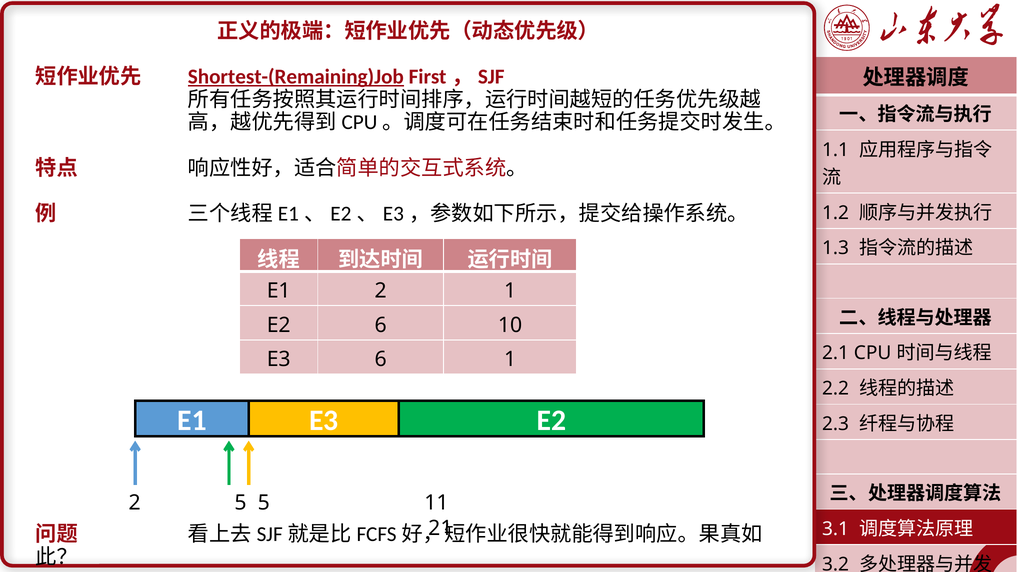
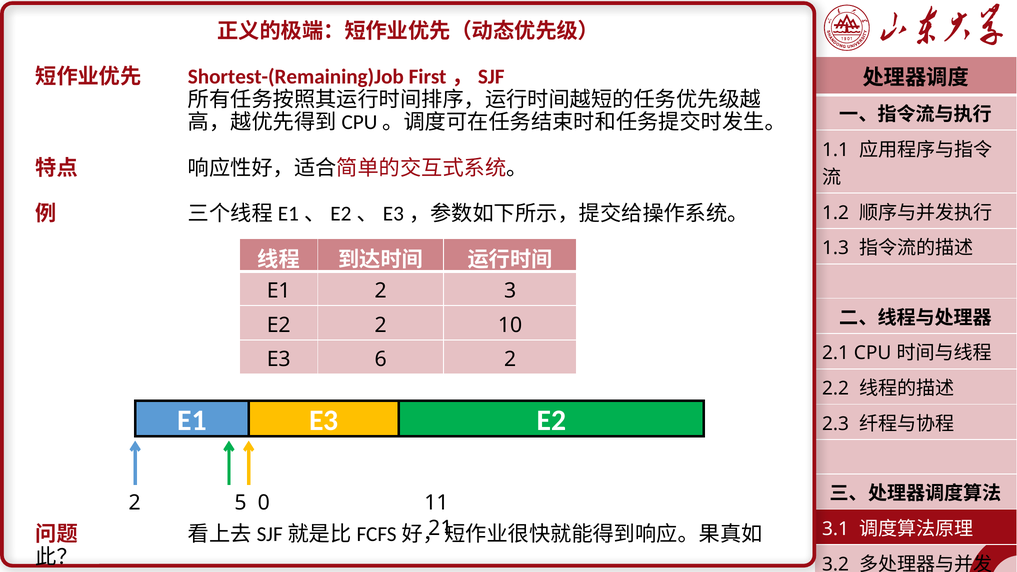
Shortest-(Remaining)Job underline: present -> none
2 1: 1 -> 3
E2 6: 6 -> 2
6 1: 1 -> 2
5 5: 5 -> 0
